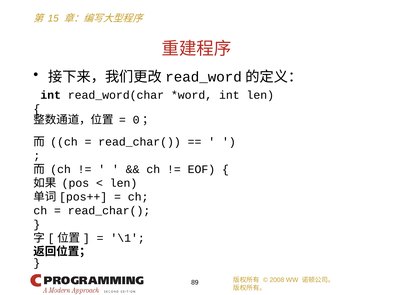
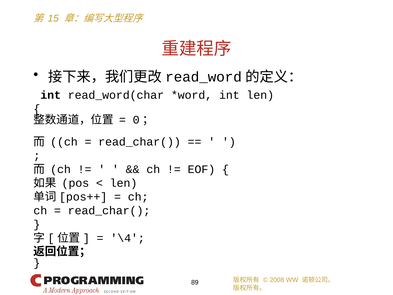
\1: \1 -> \4
